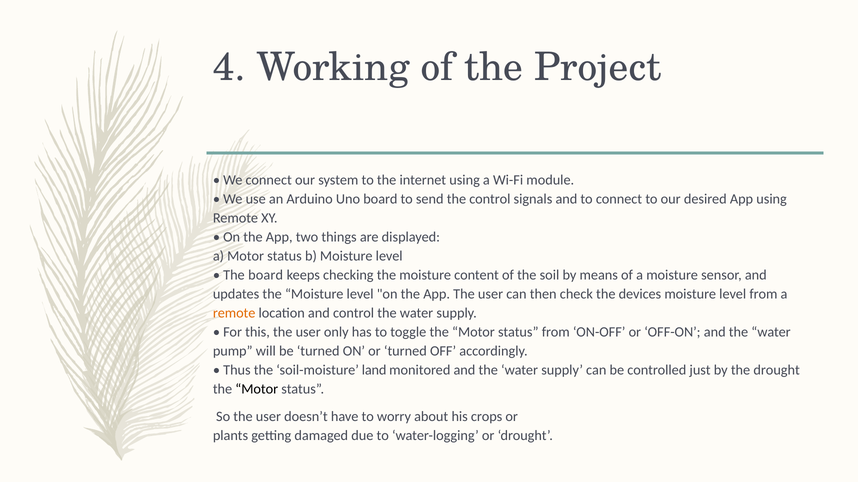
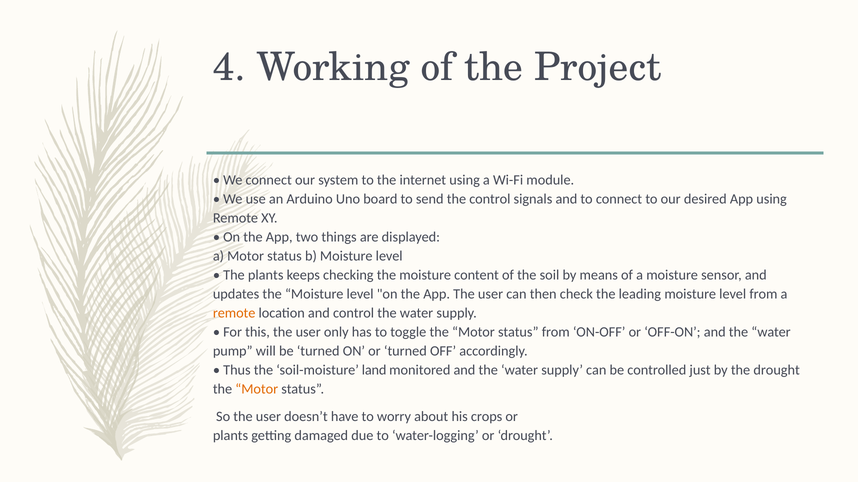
The board: board -> plants
devices: devices -> leading
Motor at (257, 390) colour: black -> orange
